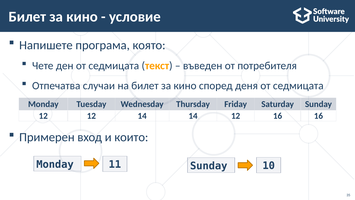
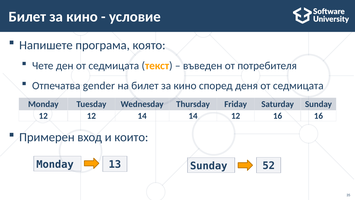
случаи: случаи -> gender
11: 11 -> 13
10: 10 -> 52
